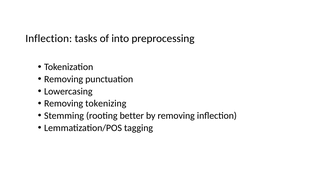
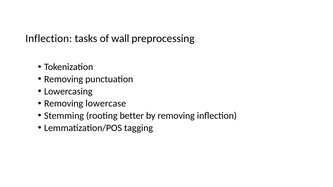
into: into -> wall
tokenizing: tokenizing -> lowercase
